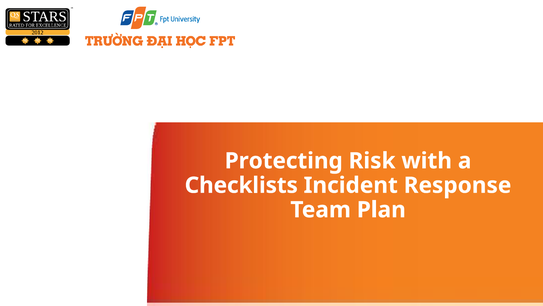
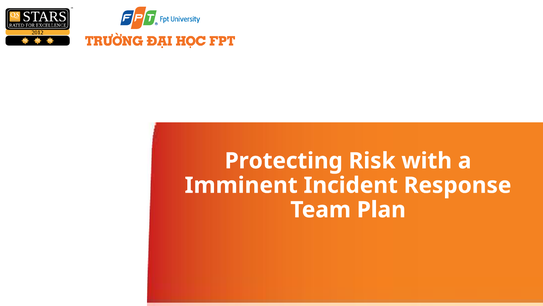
Checklists: Checklists -> Imminent
